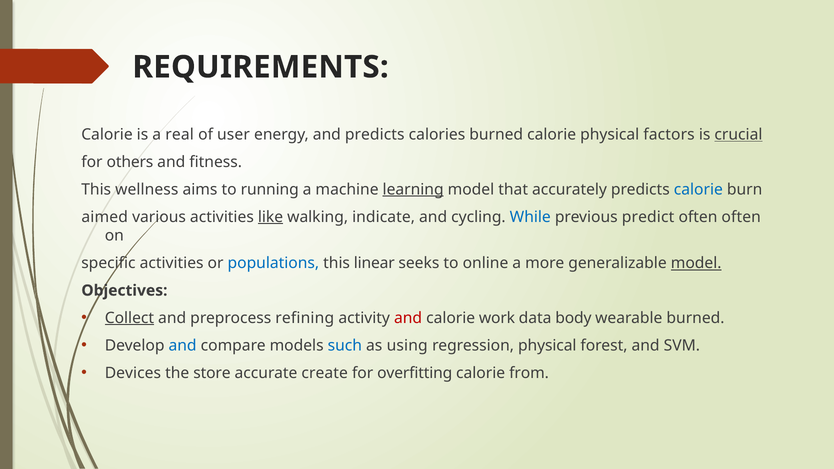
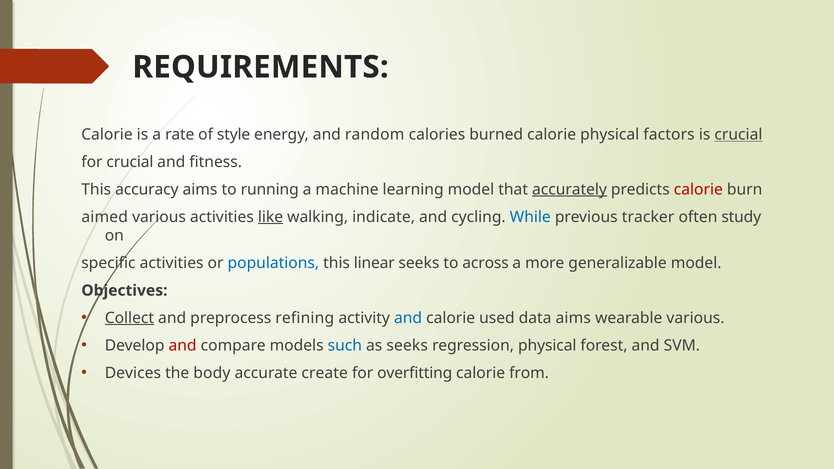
real: real -> rate
user: user -> style
and predicts: predicts -> random
for others: others -> crucial
wellness: wellness -> accuracy
learning underline: present -> none
accurately underline: none -> present
calorie at (698, 189) colour: blue -> red
predict: predict -> tracker
often often: often -> study
online: online -> across
model at (696, 263) underline: present -> none
and at (408, 318) colour: red -> blue
work: work -> used
data body: body -> aims
wearable burned: burned -> various
and at (183, 346) colour: blue -> red
as using: using -> seeks
store: store -> body
